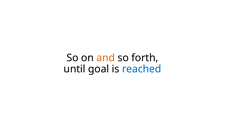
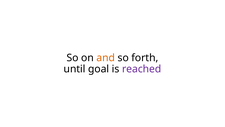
reached colour: blue -> purple
